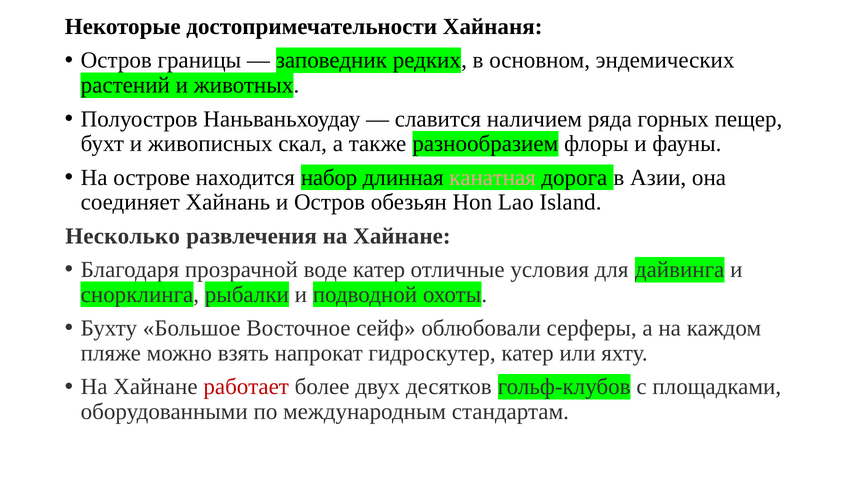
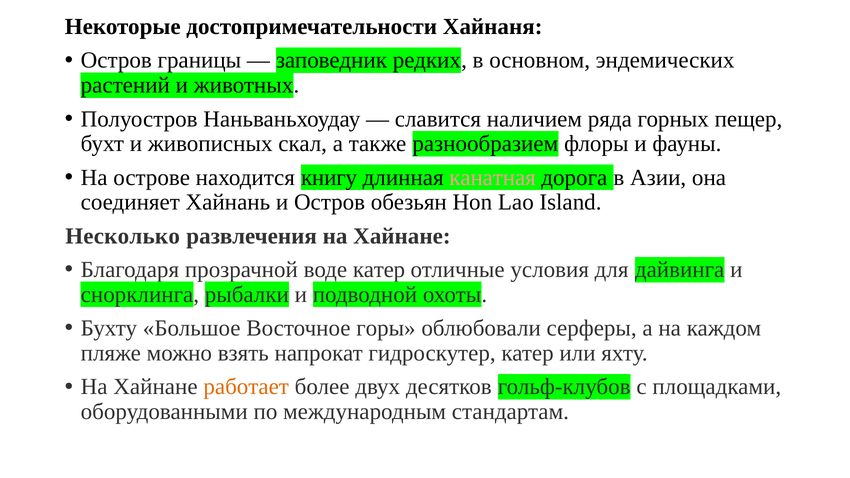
набор: набор -> книгу
сейф: сейф -> горы
работает colour: red -> orange
